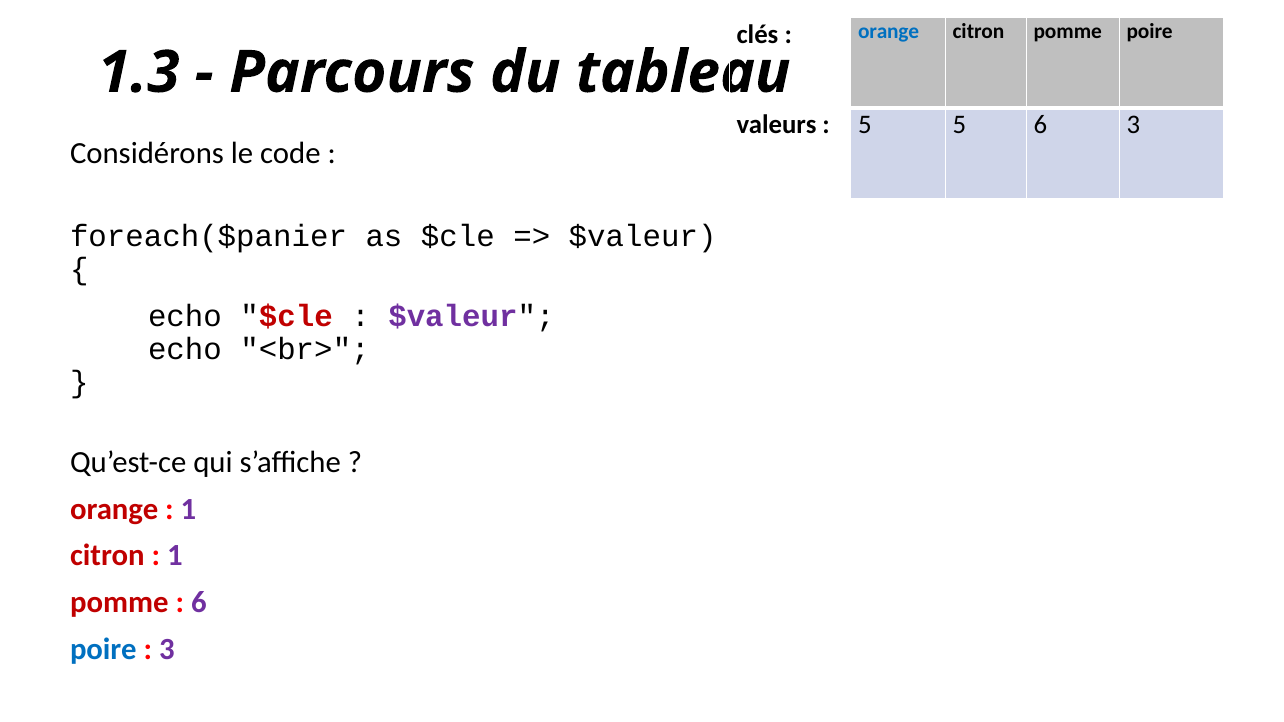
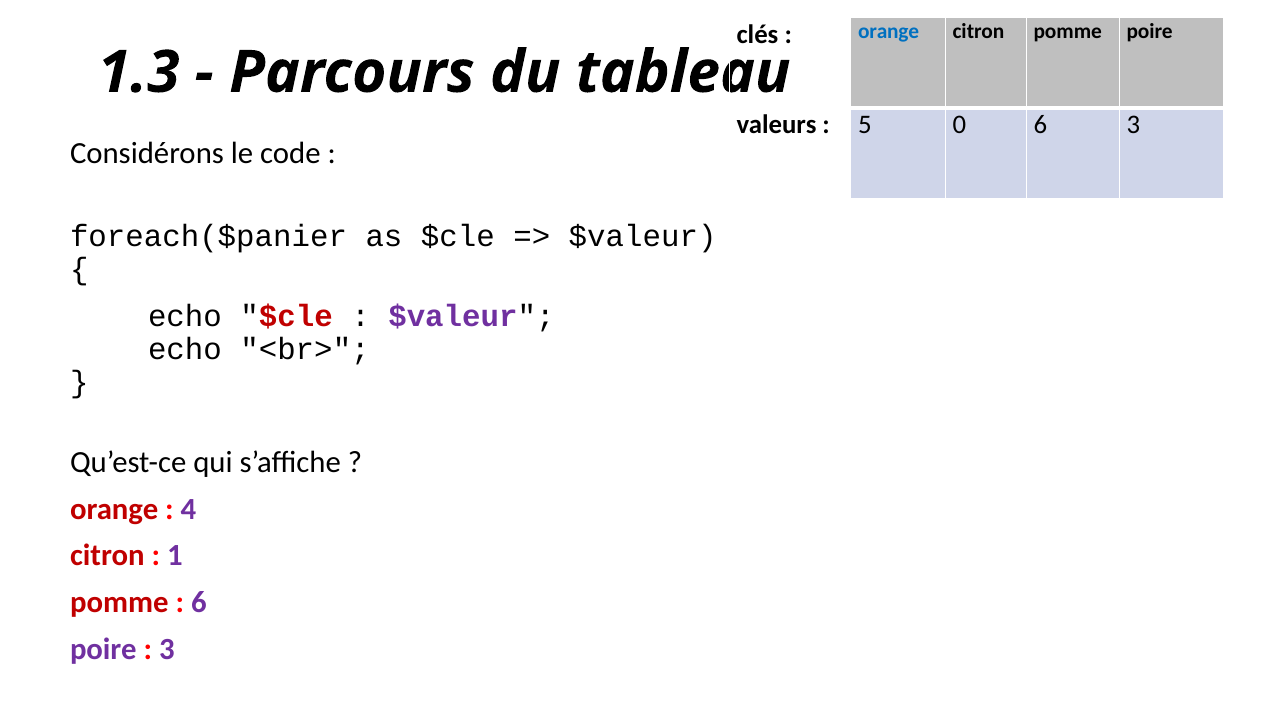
5 5: 5 -> 0
1 at (188, 509): 1 -> 4
poire at (103, 649) colour: blue -> purple
